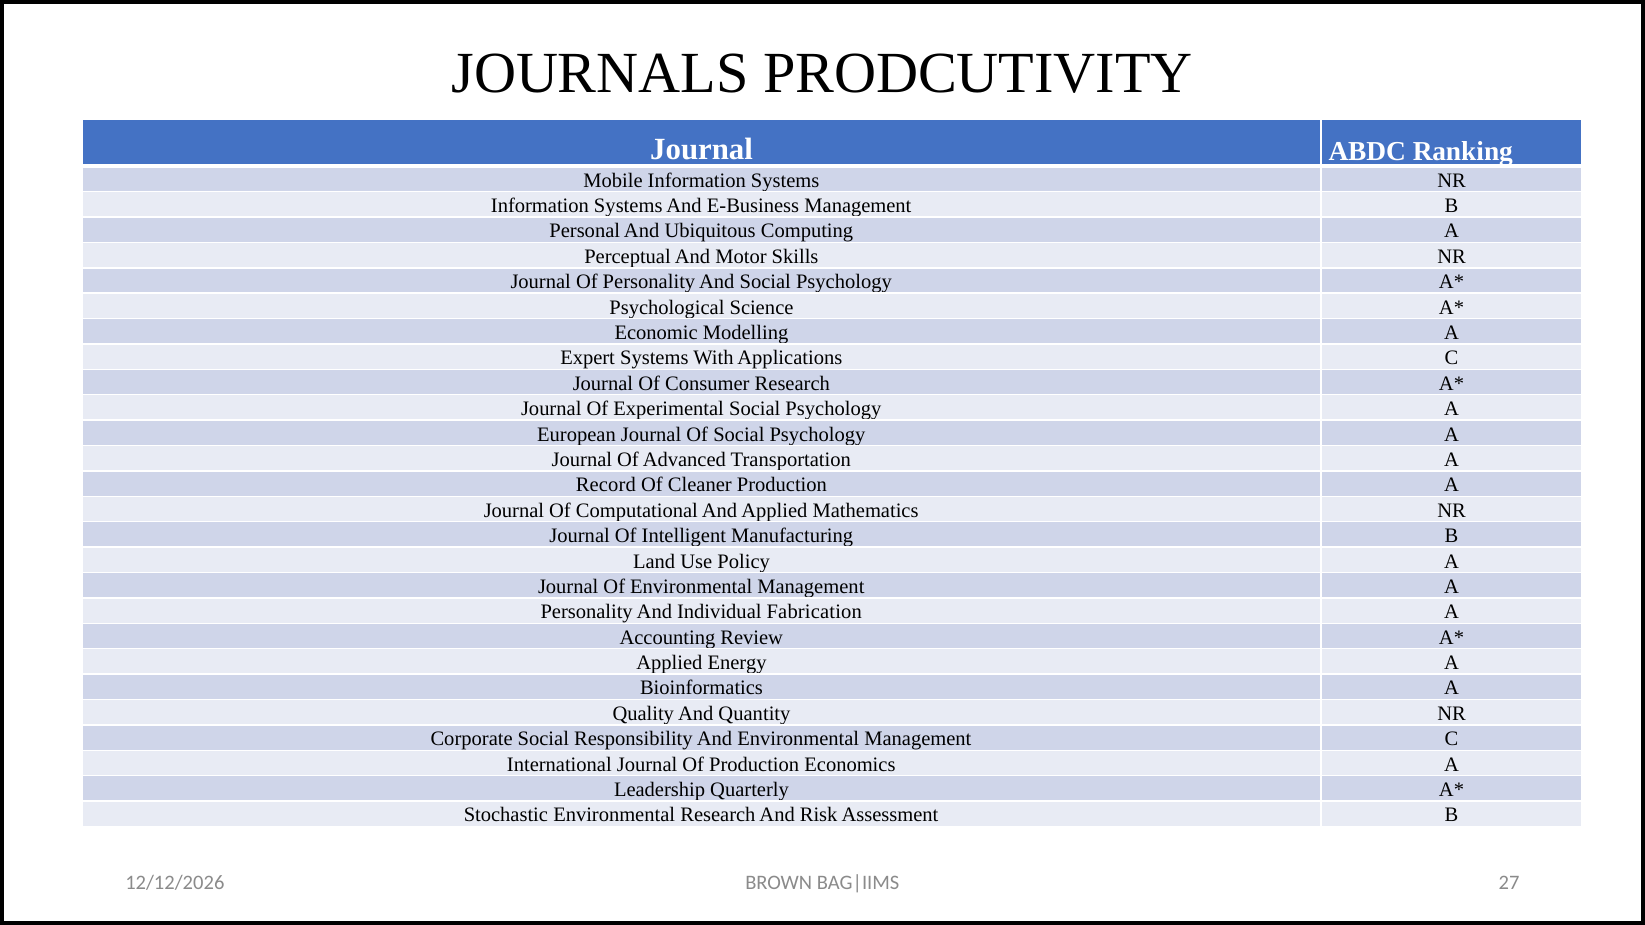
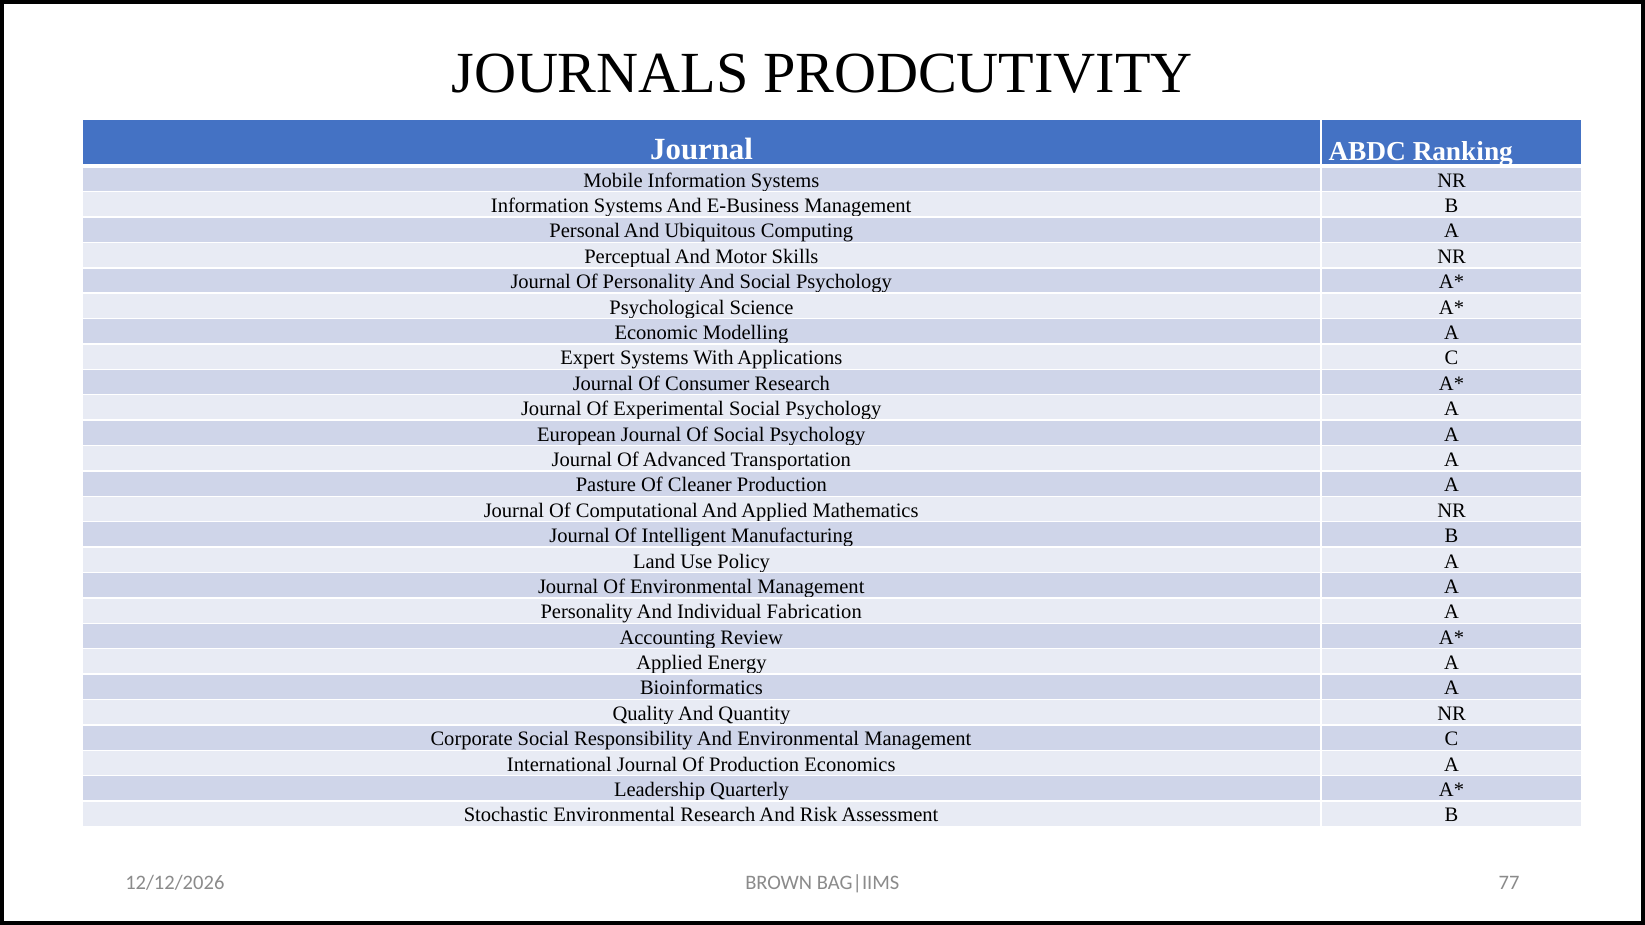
Record: Record -> Pasture
27: 27 -> 77
